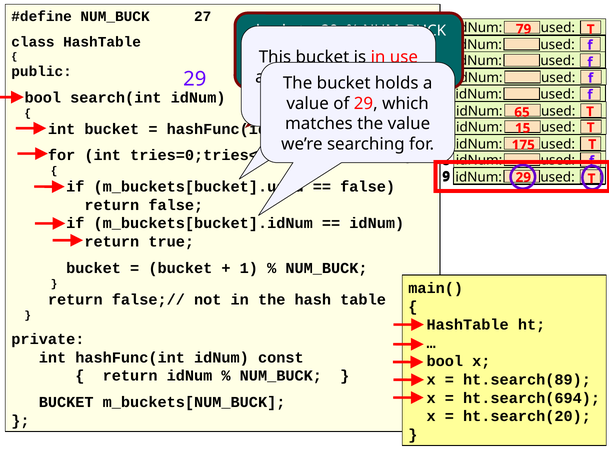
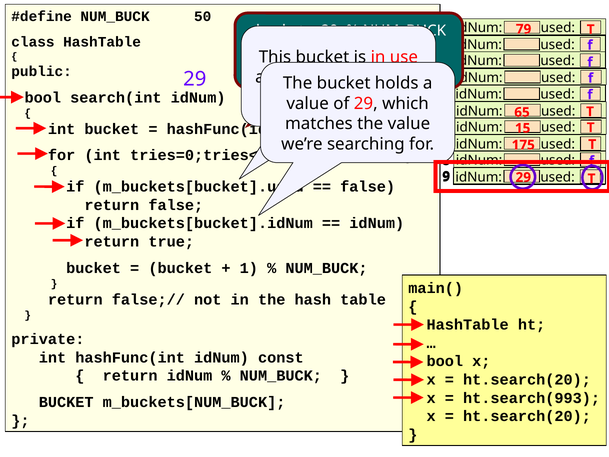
27: 27 -> 50
ht.search(89 at (527, 380): ht.search(89 -> ht.search(20
ht.search(694: ht.search(694 -> ht.search(993
